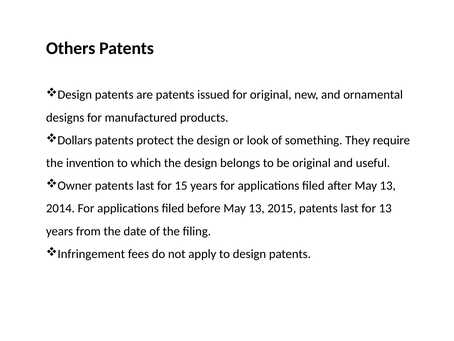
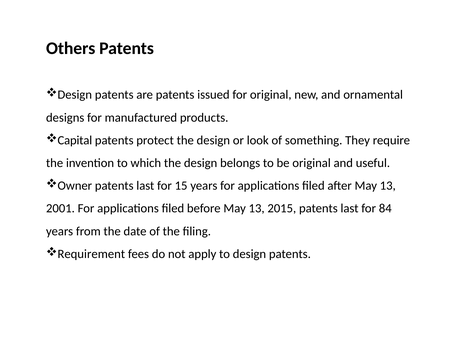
Dollars: Dollars -> Capital
2014: 2014 -> 2001
for 13: 13 -> 84
Infringement: Infringement -> Requirement
